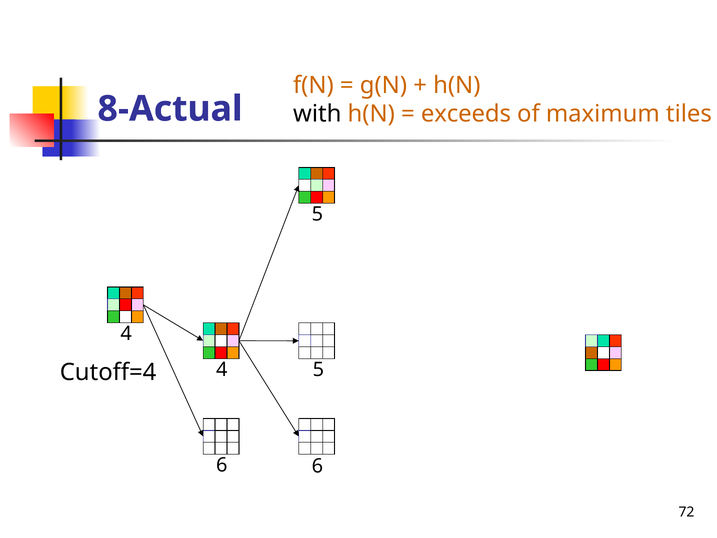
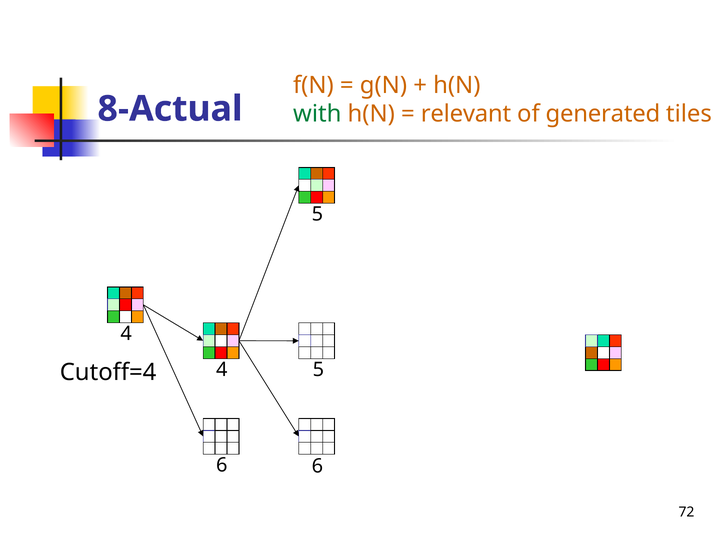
with colour: black -> green
exceeds: exceeds -> relevant
maximum: maximum -> generated
